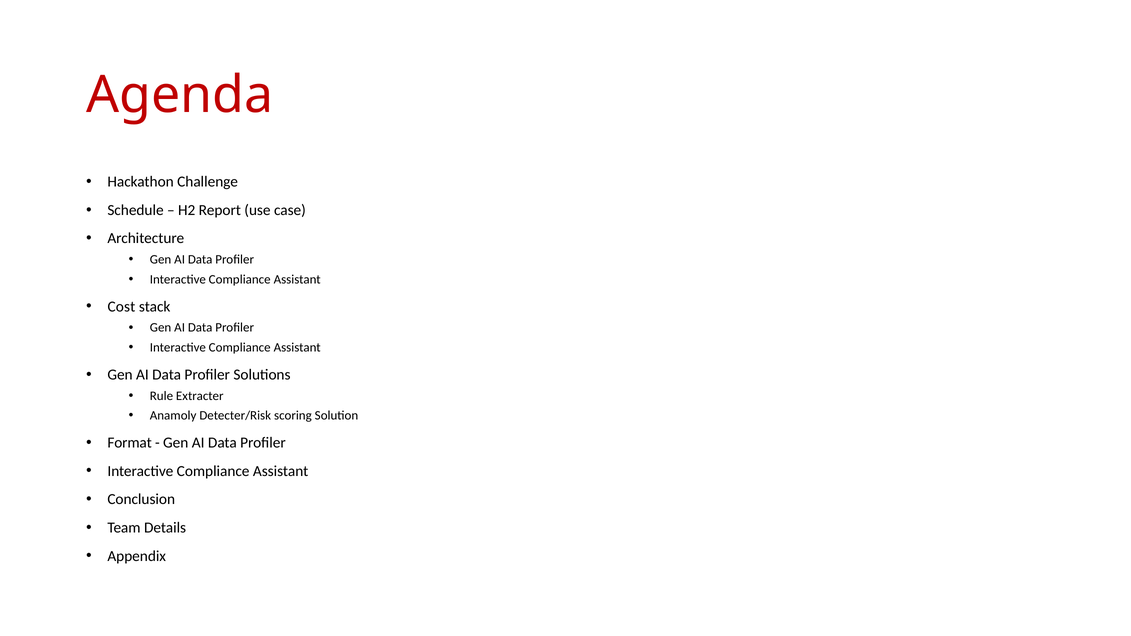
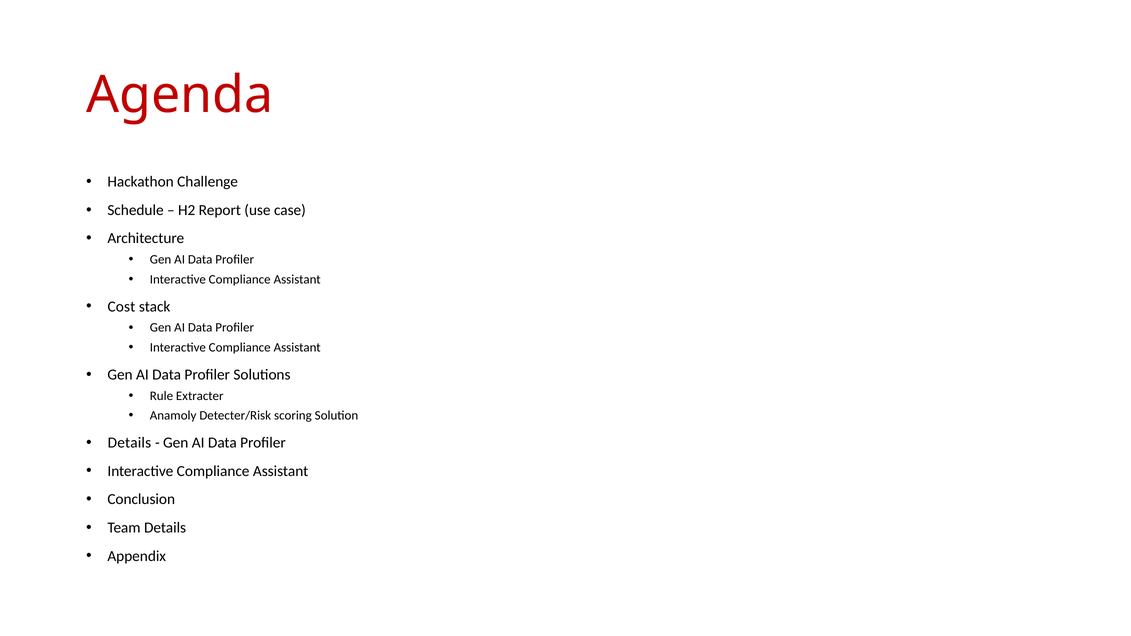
Format at (130, 443): Format -> Details
